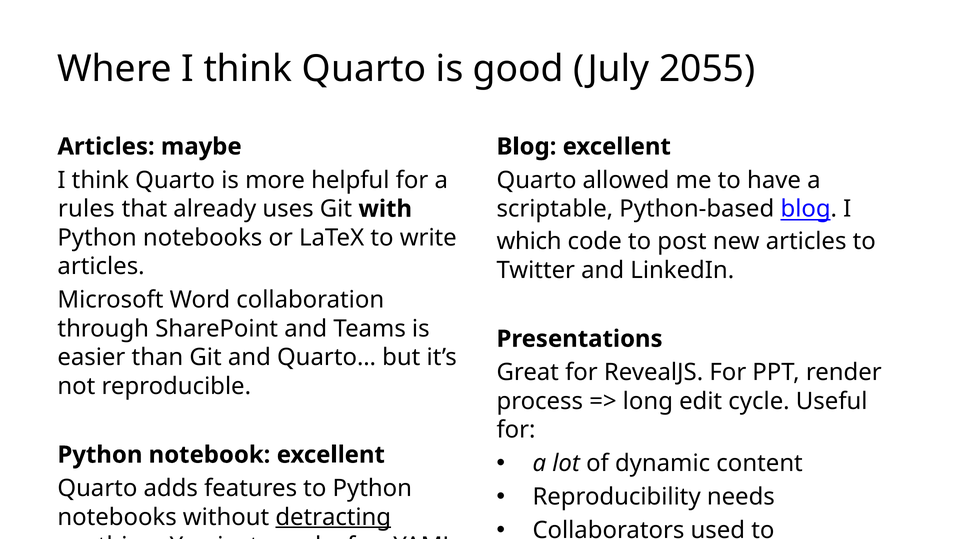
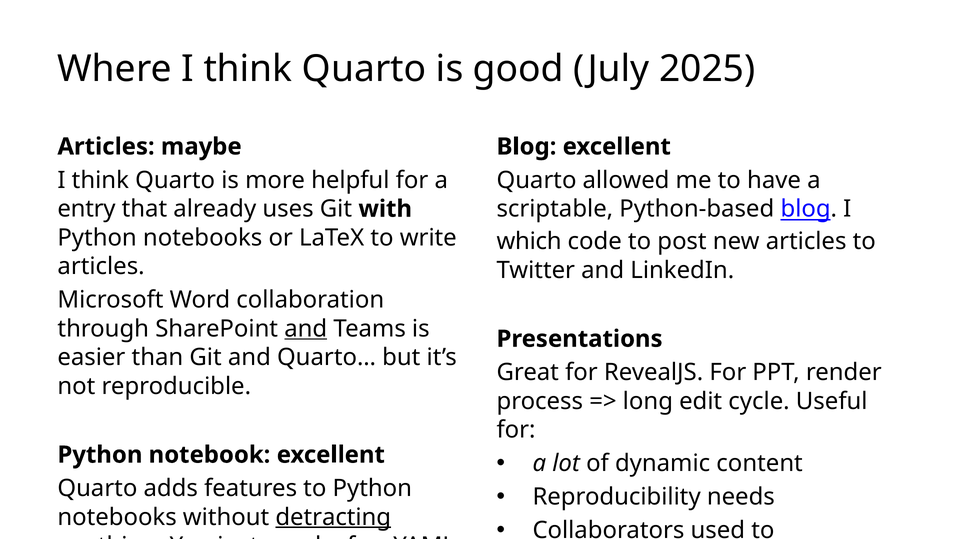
2055: 2055 -> 2025
rules: rules -> entry
and at (306, 329) underline: none -> present
